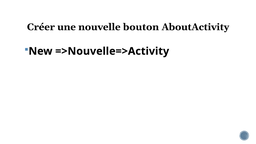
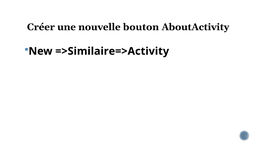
=>Nouvelle=>Activity: =>Nouvelle=>Activity -> =>Similaire=>Activity
